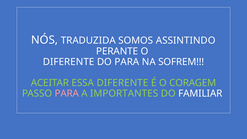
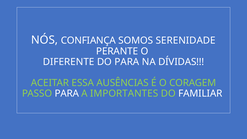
TRADUZIDA: TRADUZIDA -> CONFIANÇA
ASSINTINDO: ASSINTINDO -> SERENIDADE
SOFREM: SOFREM -> DÍVIDAS
ESSA DIFERENTE: DIFERENTE -> AUSÊNCIAS
PARA at (67, 93) colour: pink -> white
